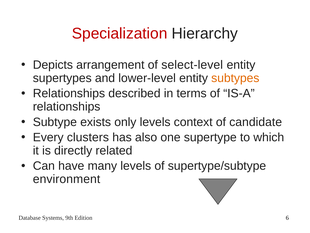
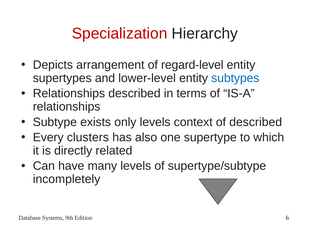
select-level: select-level -> regard-level
subtypes colour: orange -> blue
of candidate: candidate -> described
environment: environment -> incompletely
